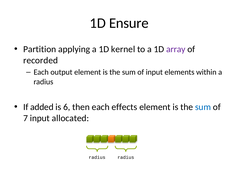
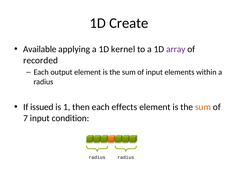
Ensure: Ensure -> Create
Partition: Partition -> Available
added: added -> issued
6: 6 -> 1
sum at (203, 107) colour: blue -> orange
allocated: allocated -> condition
